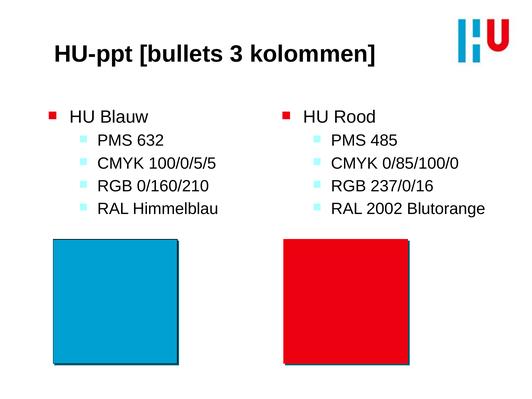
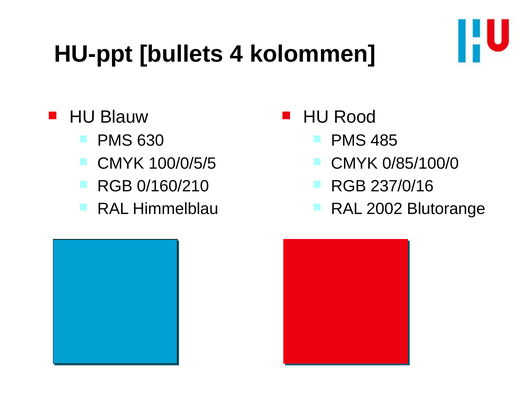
3: 3 -> 4
632: 632 -> 630
